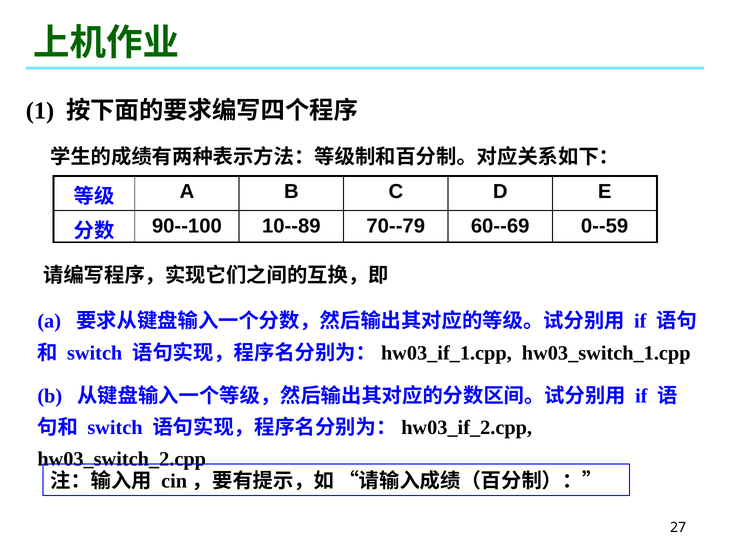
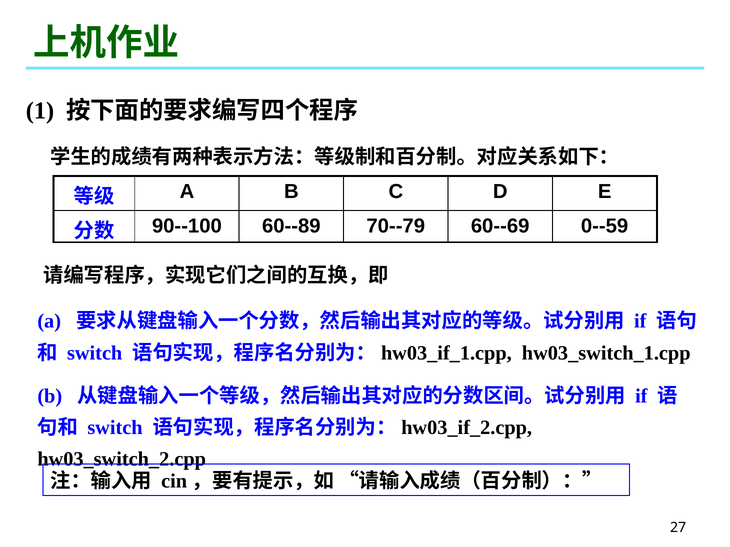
10--89: 10--89 -> 60--89
